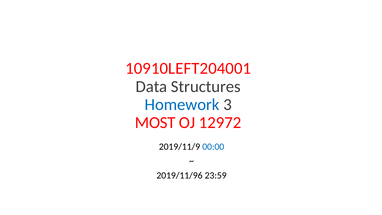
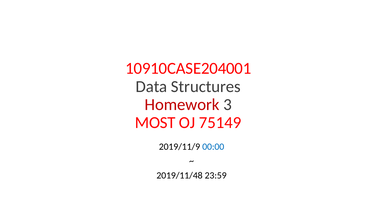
10910LEFT204001: 10910LEFT204001 -> 10910CASE204001
Homework colour: blue -> red
12972: 12972 -> 75149
2019/11/96: 2019/11/96 -> 2019/11/48
